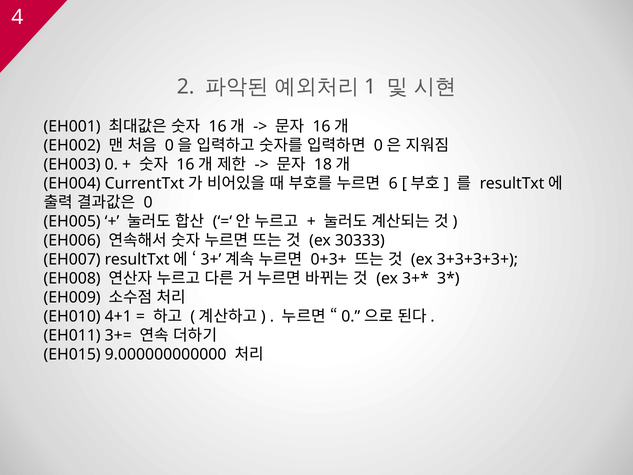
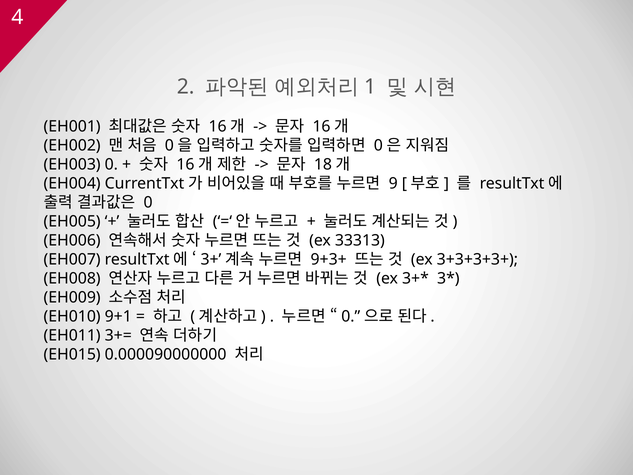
6: 6 -> 9
30333: 30333 -> 33313
0+3+: 0+3+ -> 9+3+
4+1: 4+1 -> 9+1
9.000000000000: 9.000000000000 -> 0.000090000000
